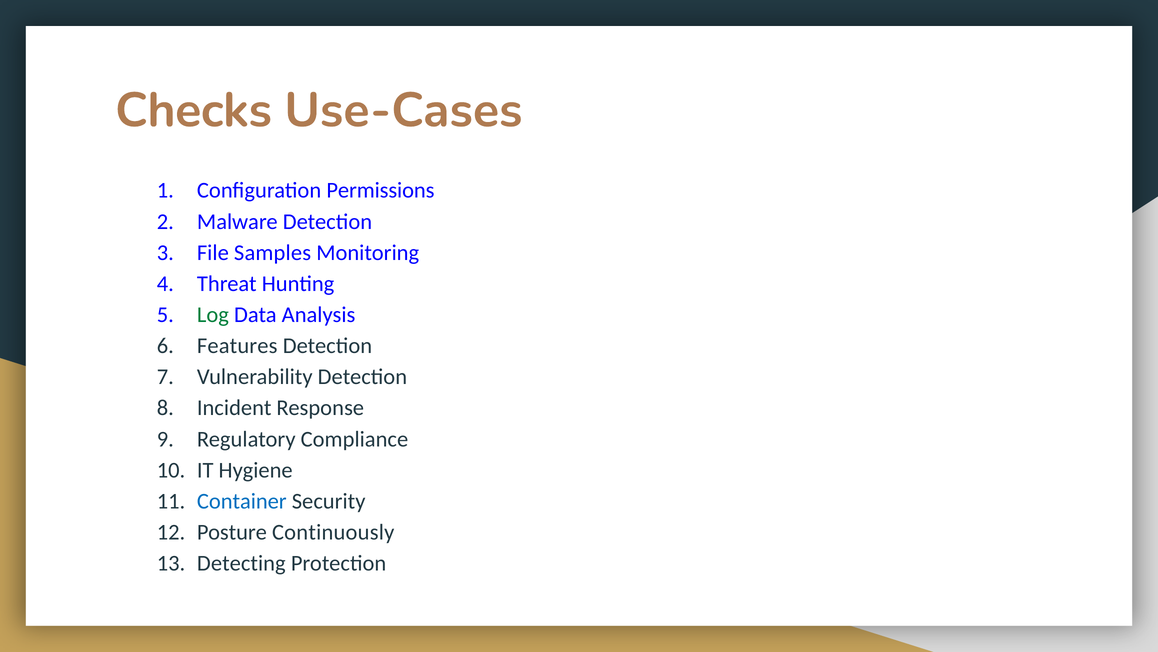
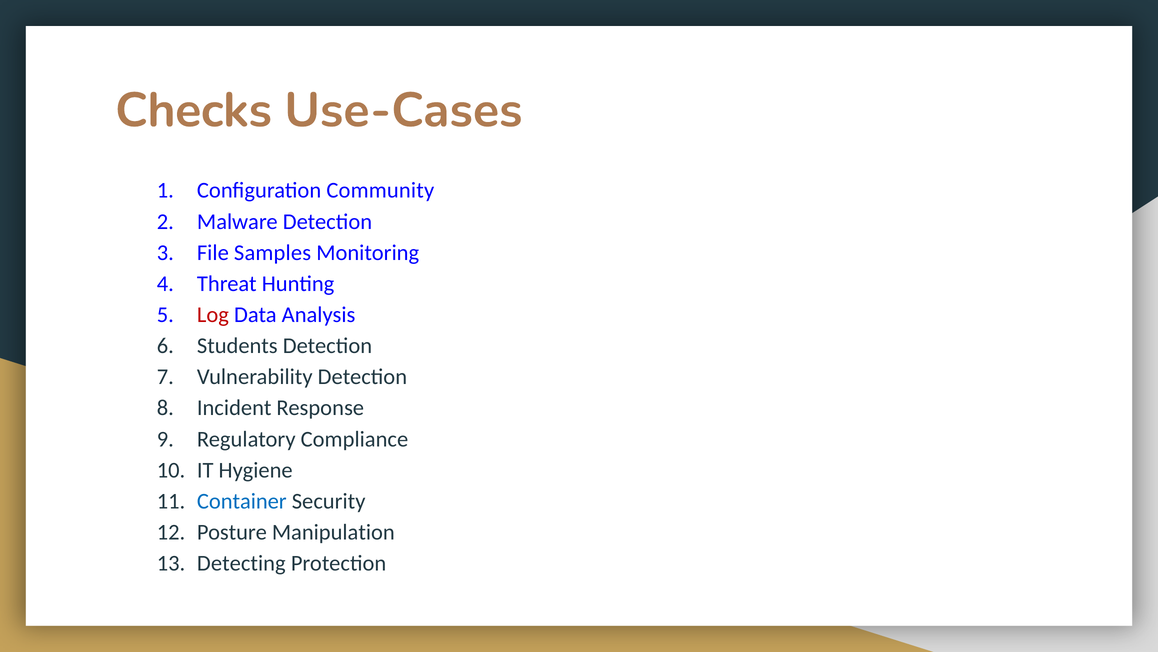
Permissions: Permissions -> Community
Log colour: green -> red
Features: Features -> Students
Continuously: Continuously -> Manipulation
